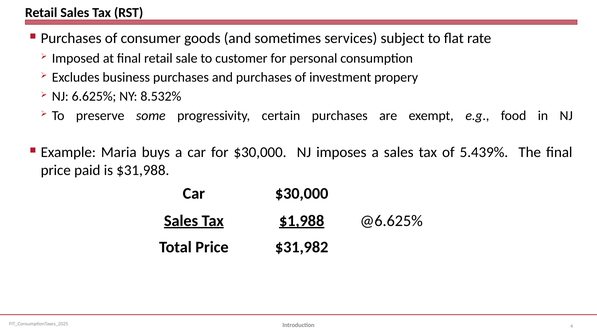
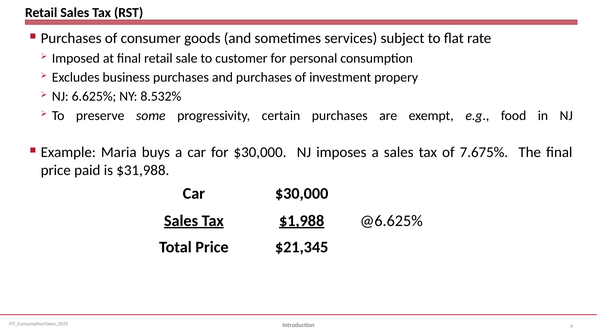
5.439%: 5.439% -> 7.675%
$31,982: $31,982 -> $21,345
